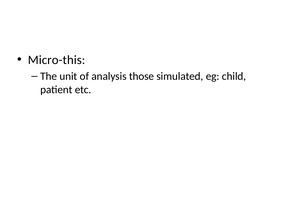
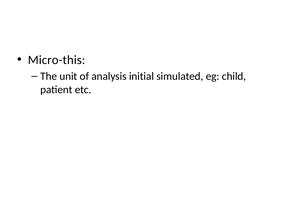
those: those -> initial
